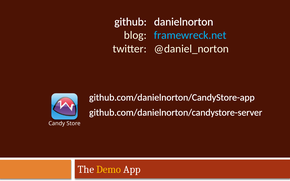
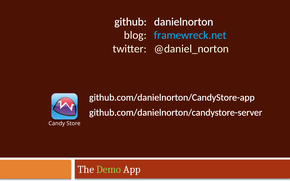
Demo colour: yellow -> light green
